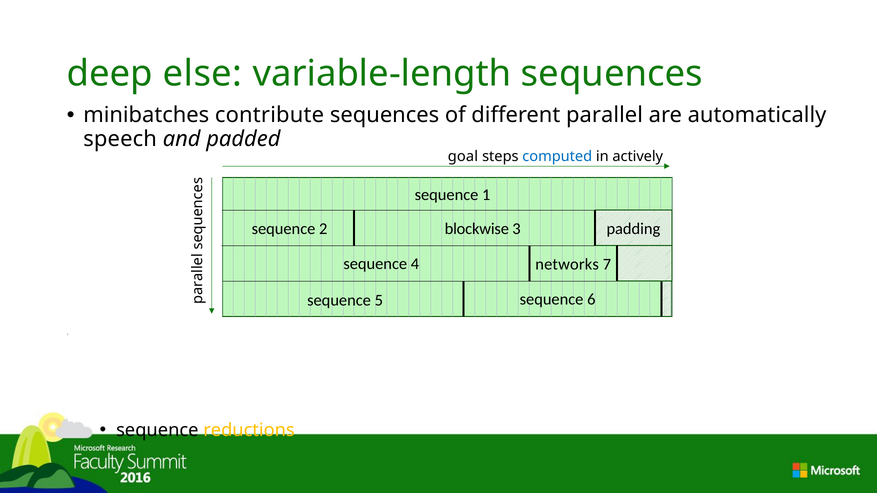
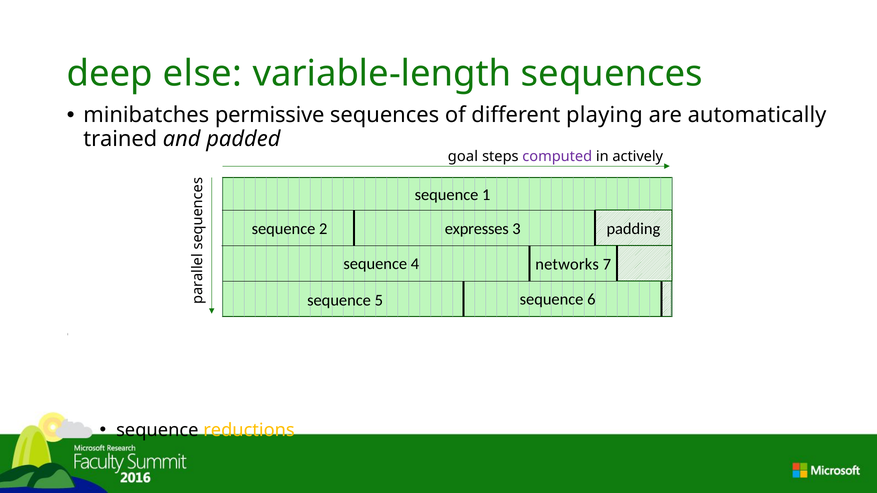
contribute: contribute -> permissive
parallel: parallel -> playing
speech: speech -> trained
computed colour: blue -> purple
blockwise: blockwise -> expresses
